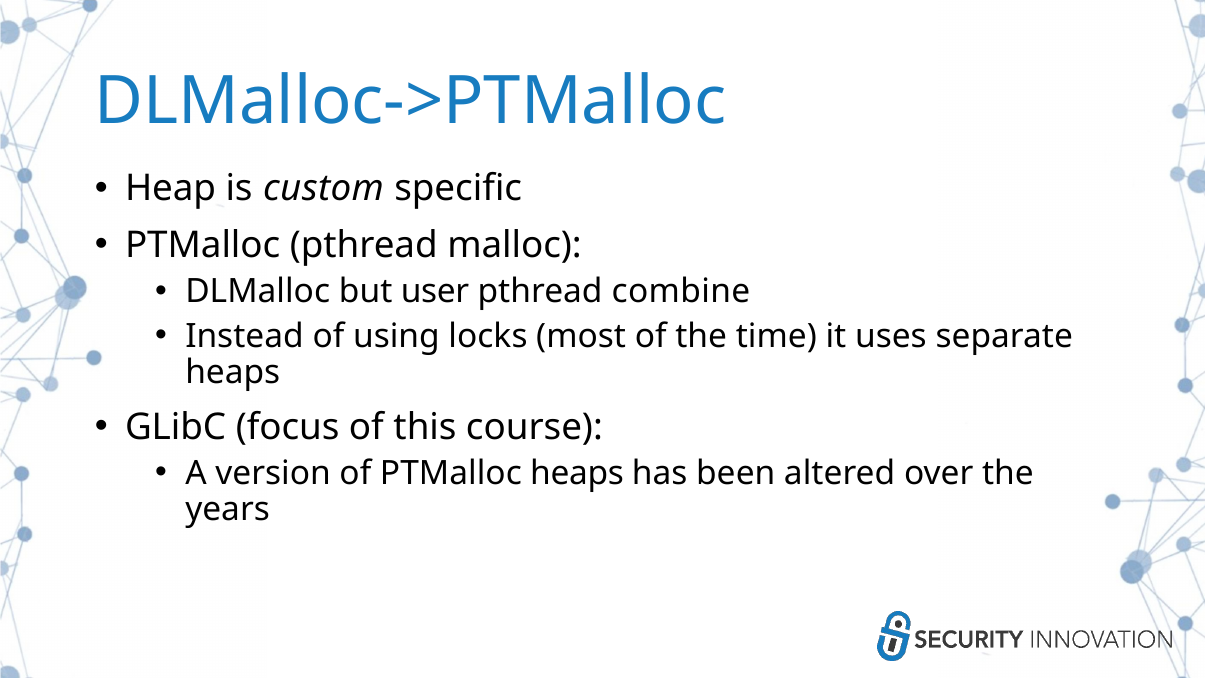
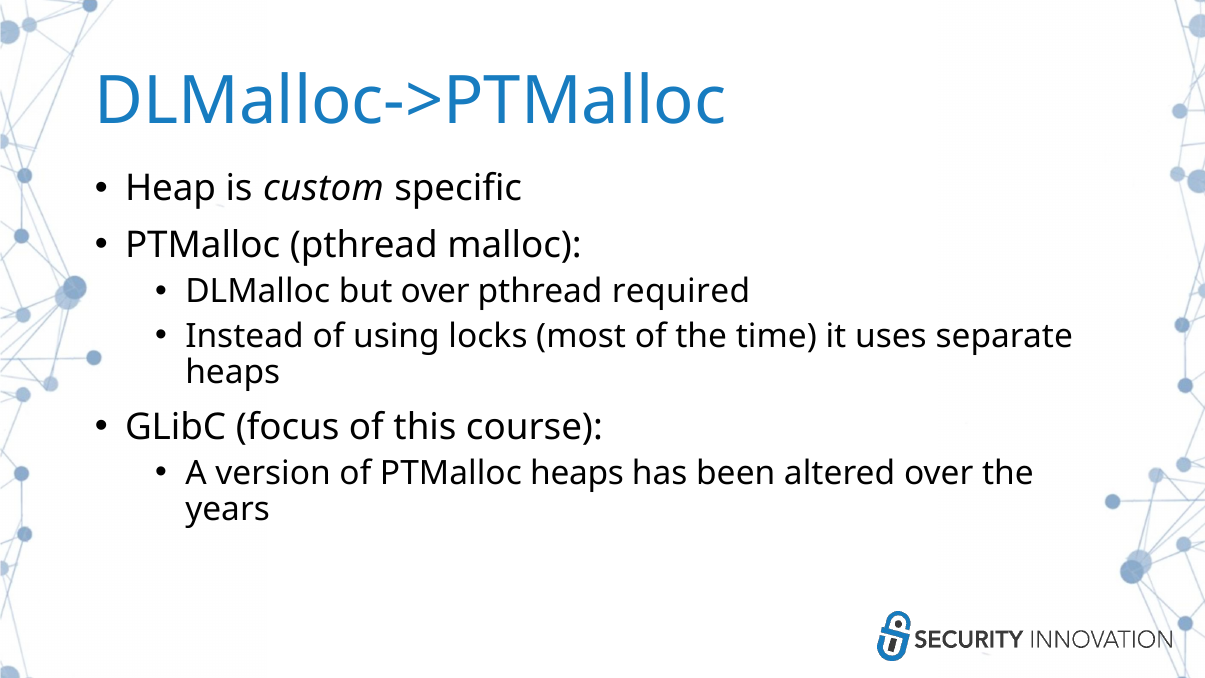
but user: user -> over
combine: combine -> required
